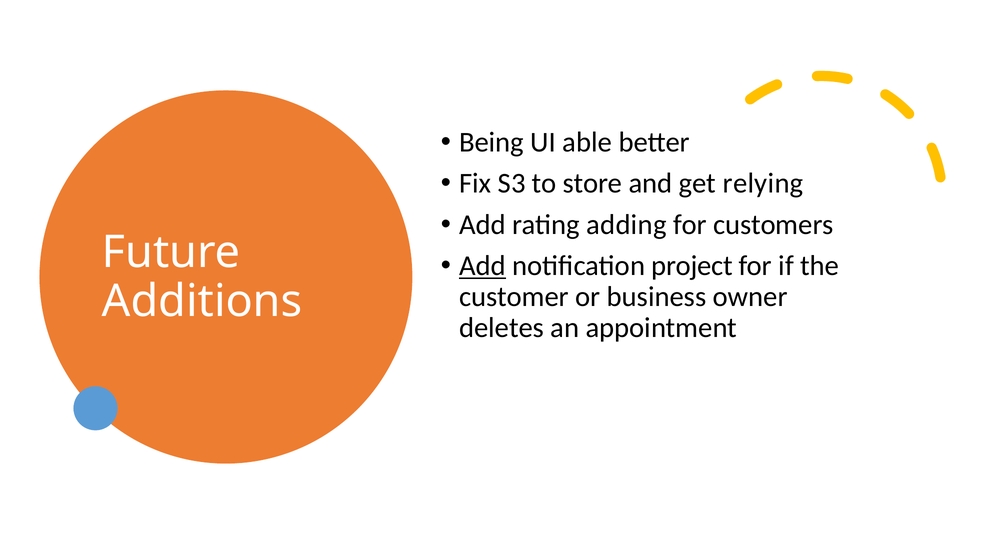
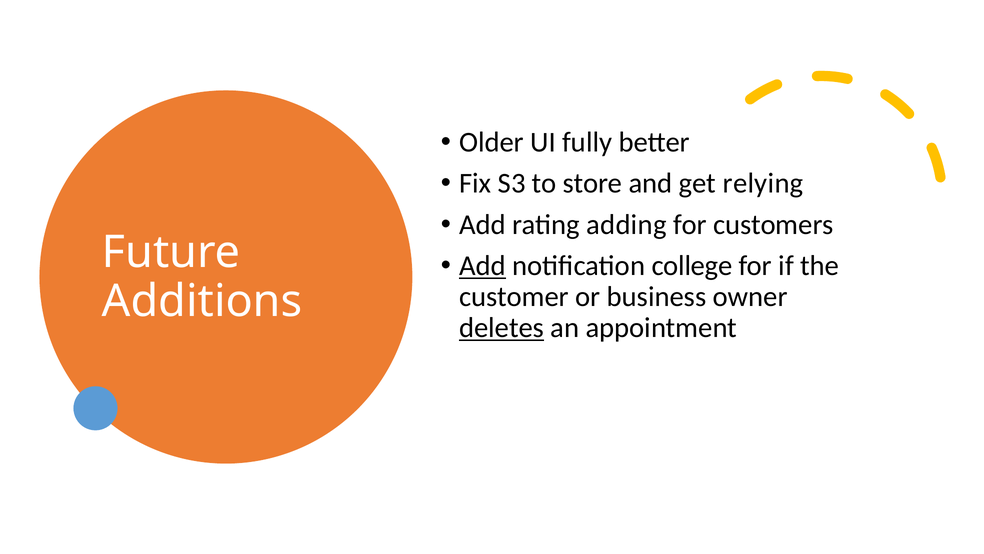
Being: Being -> Older
able: able -> fully
project: project -> college
deletes underline: none -> present
